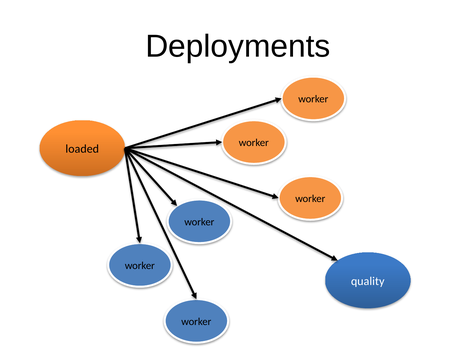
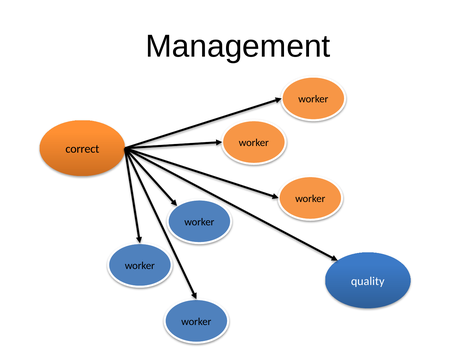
Deployments: Deployments -> Management
loaded: loaded -> correct
